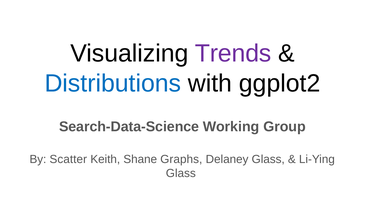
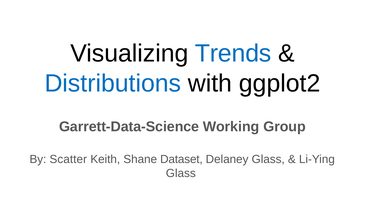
Trends colour: purple -> blue
Search-Data-Science: Search-Data-Science -> Garrett-Data-Science
Graphs: Graphs -> Dataset
